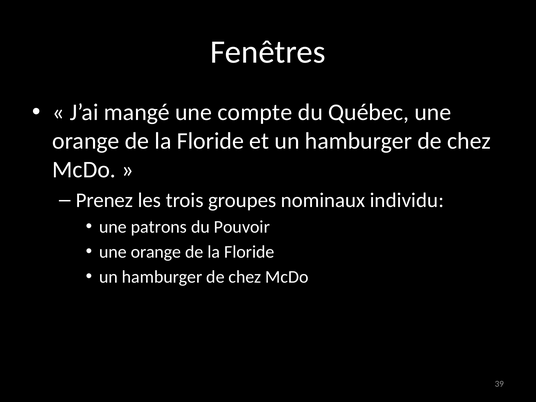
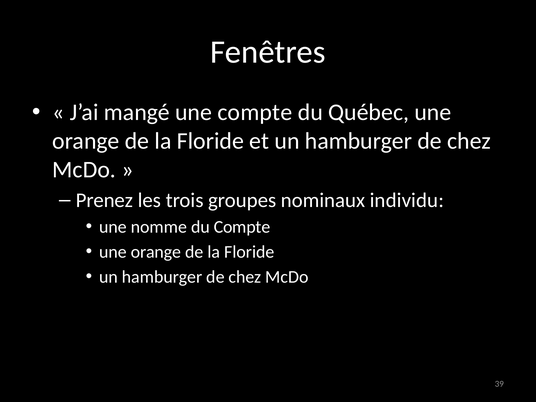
patrons: patrons -> nomme
du Pouvoir: Pouvoir -> Compte
